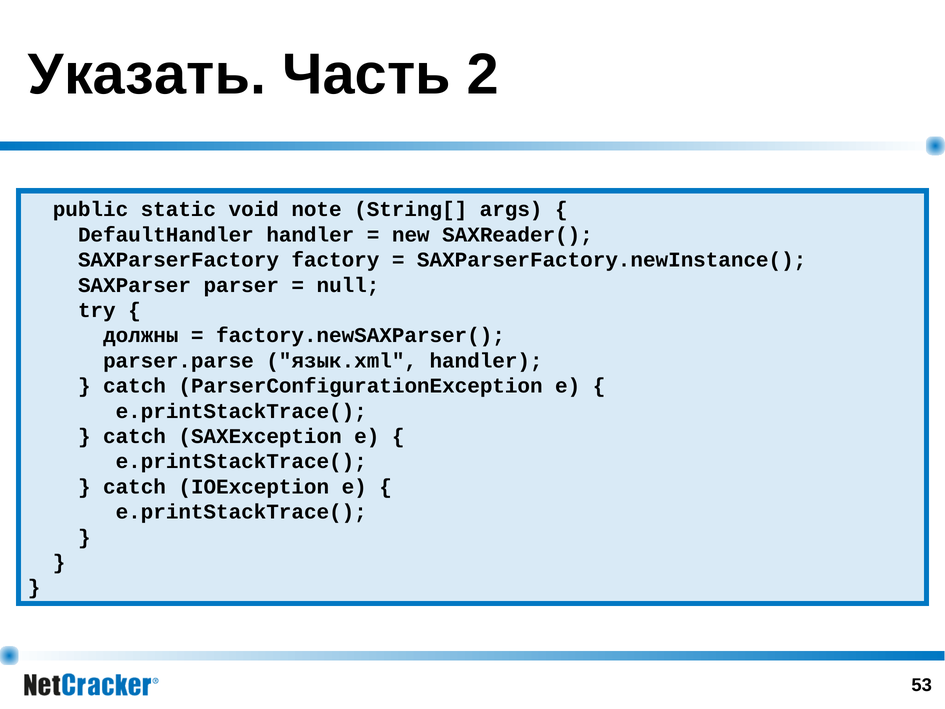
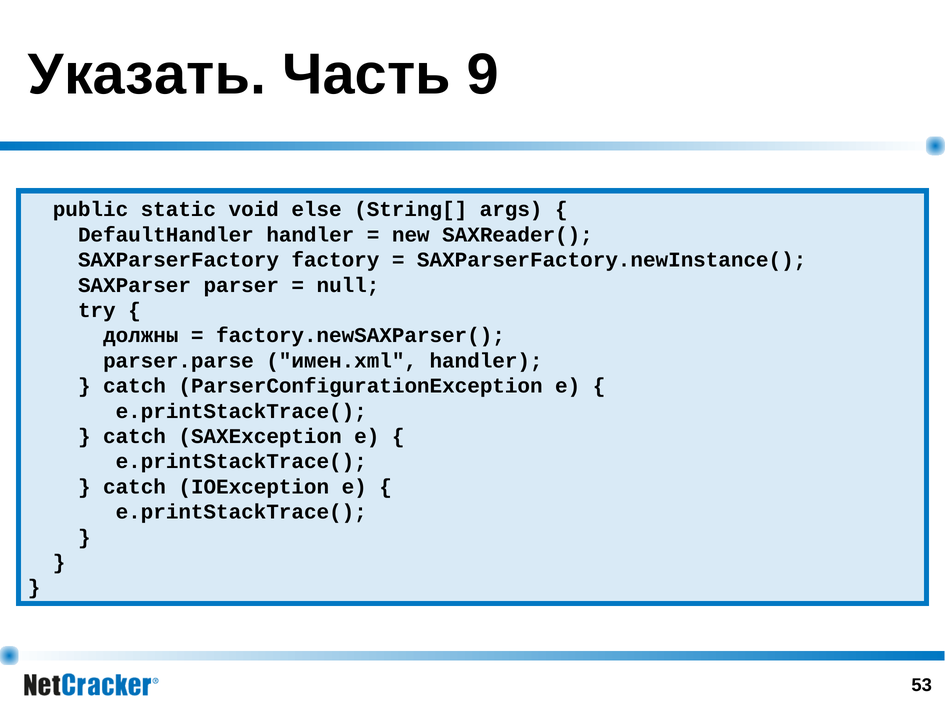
2: 2 -> 9
note: note -> else
язык.xml: язык.xml -> имен.xml
